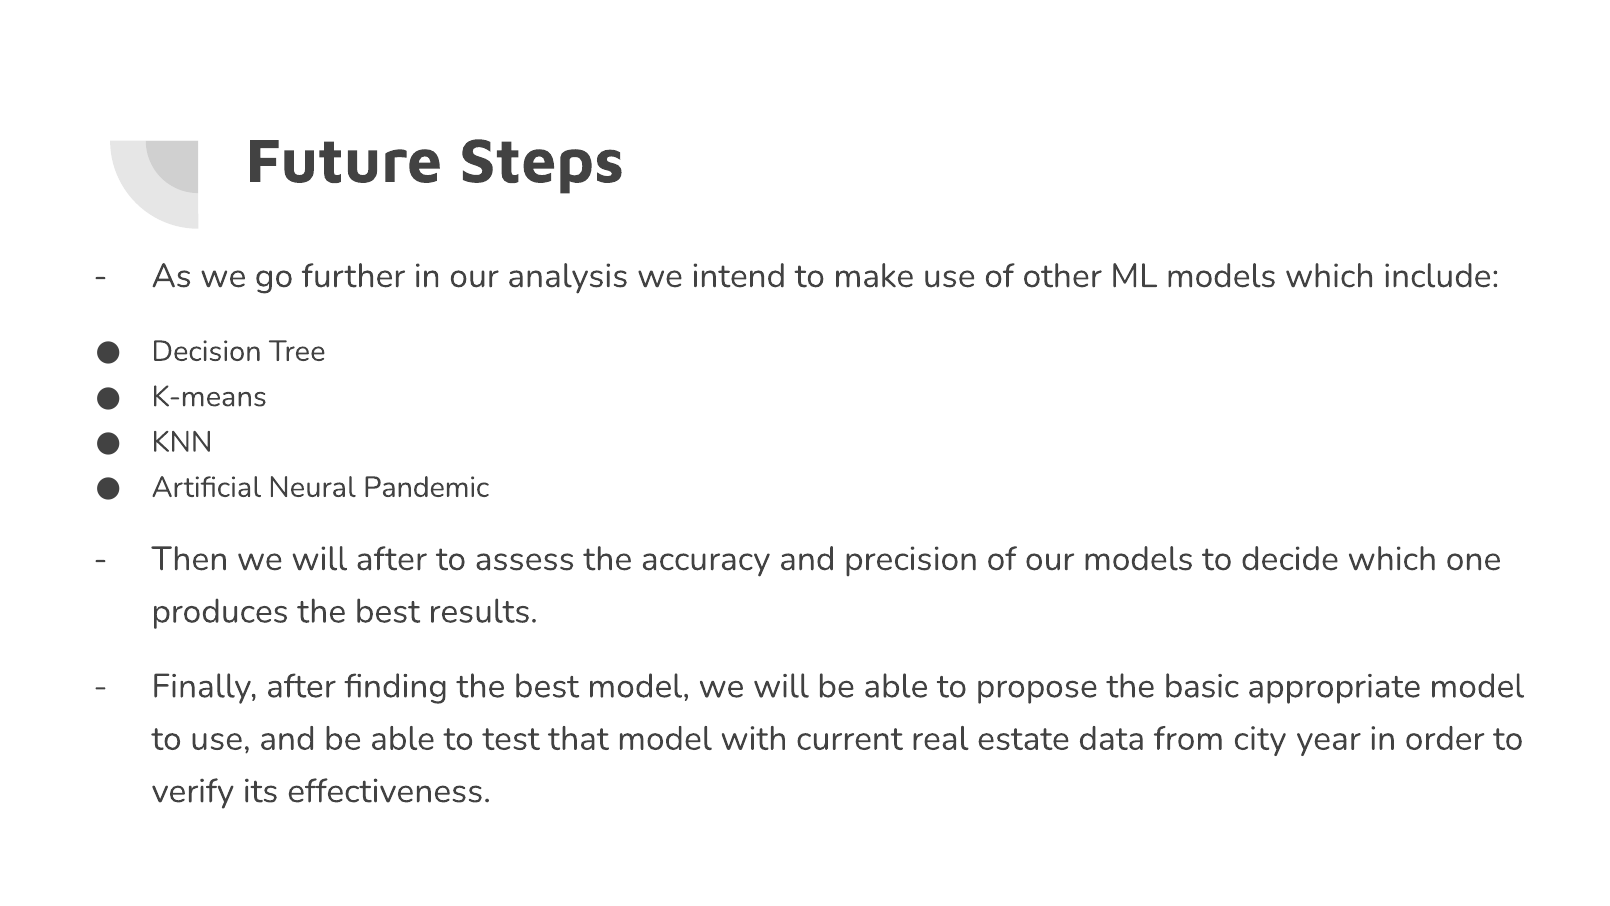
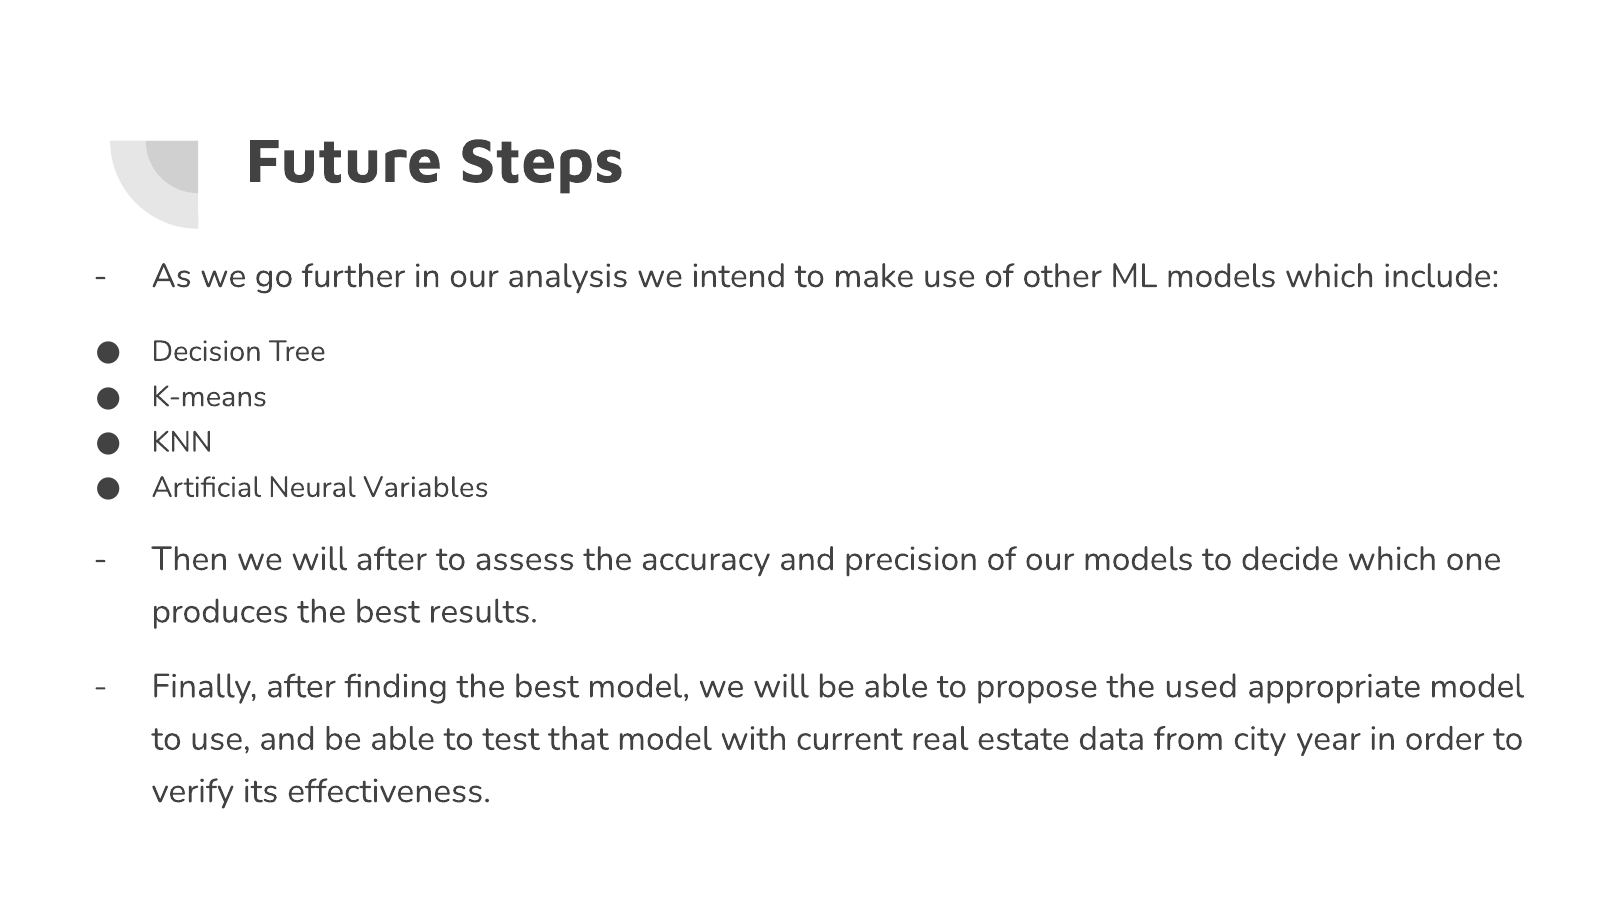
Pandemic: Pandemic -> Variables
basic: basic -> used
